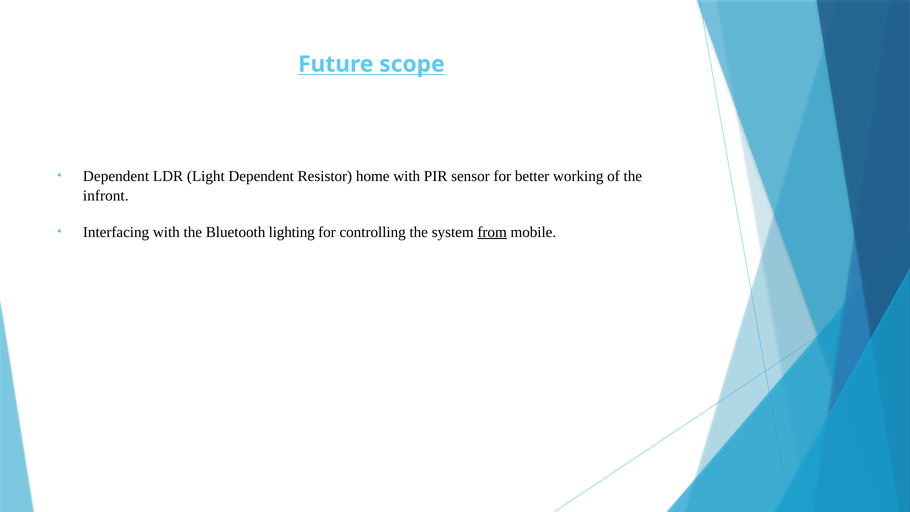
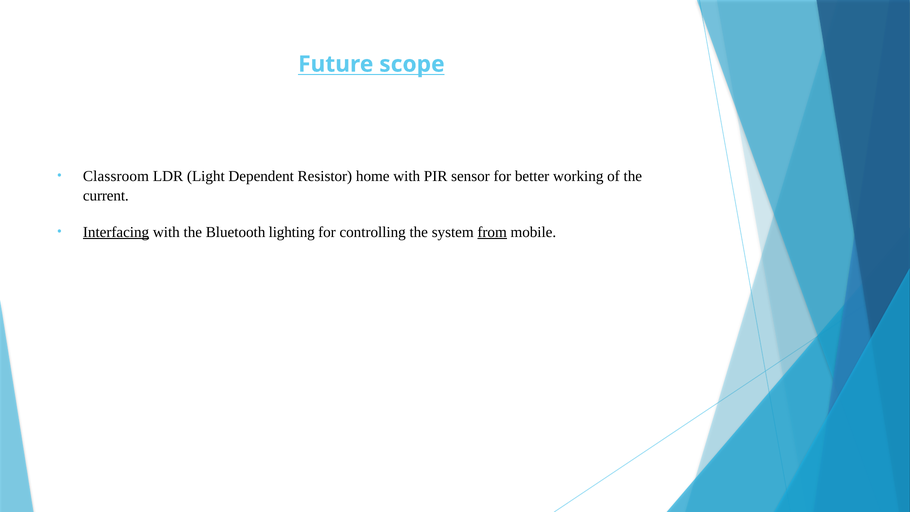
Dependent at (116, 176): Dependent -> Classroom
infront: infront -> current
Interfacing underline: none -> present
